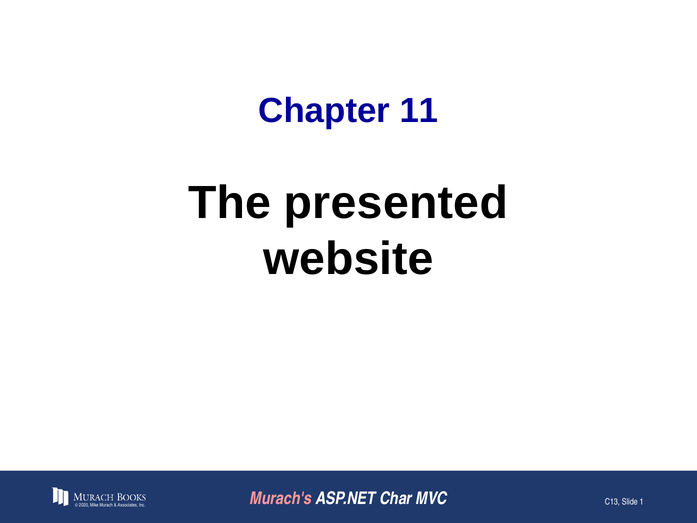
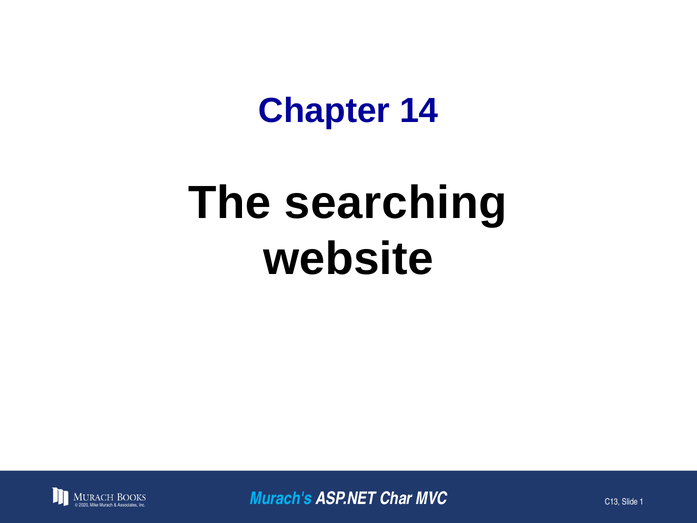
11: 11 -> 14
presented: presented -> searching
Murach's colour: pink -> light blue
